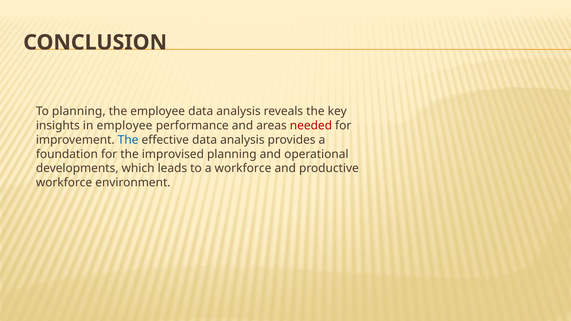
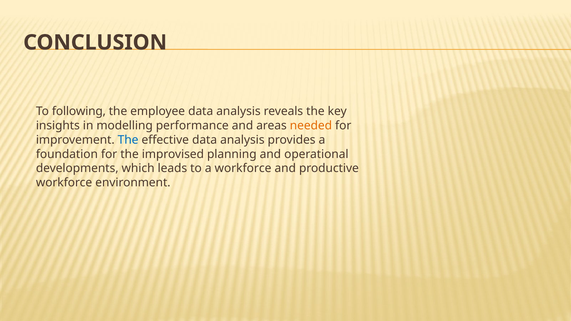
To planning: planning -> following
in employee: employee -> modelling
needed colour: red -> orange
